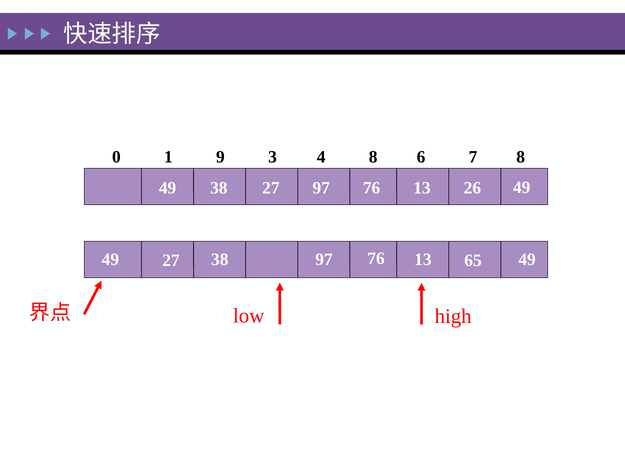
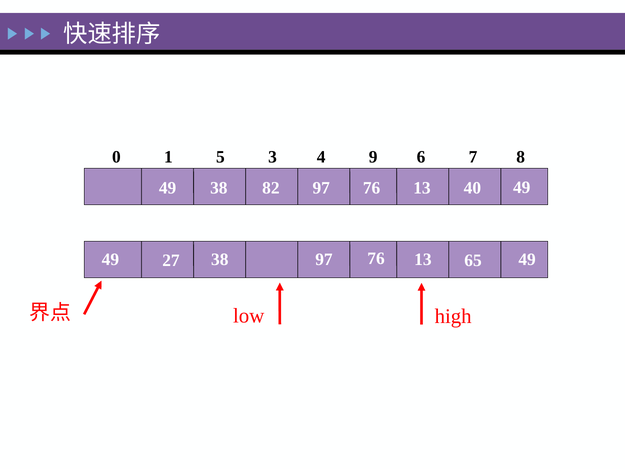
9: 9 -> 5
4 8: 8 -> 9
38 27: 27 -> 82
26: 26 -> 40
